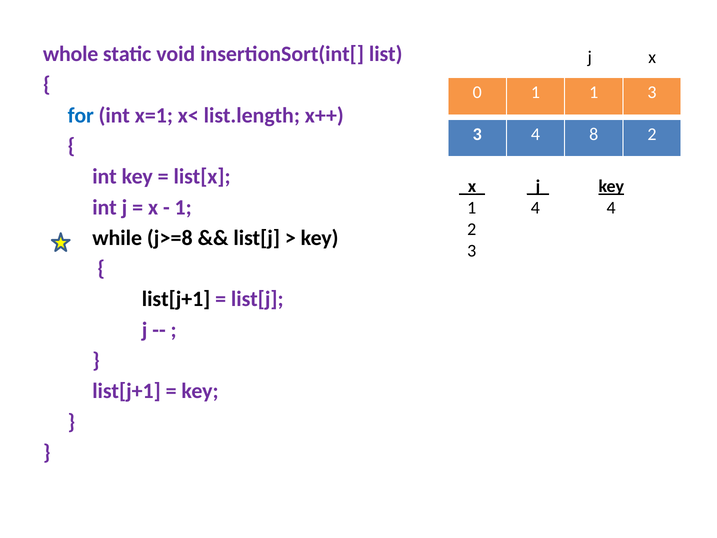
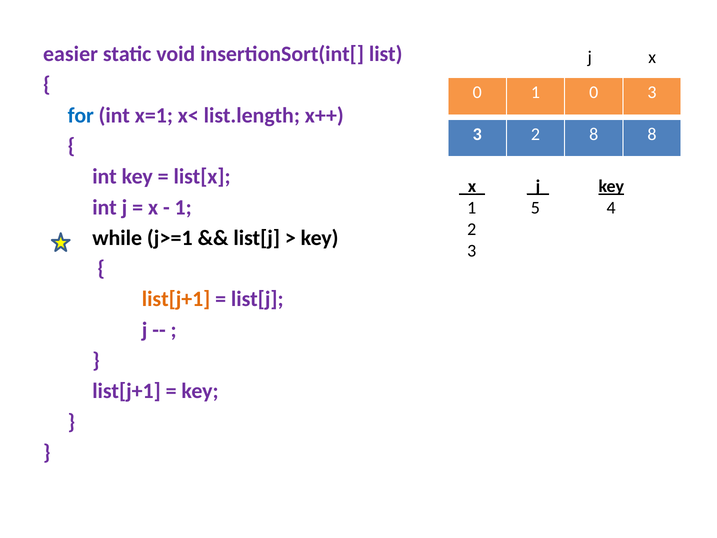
whole: whole -> easier
1 1: 1 -> 0
3 4: 4 -> 2
8 2: 2 -> 8
1 4: 4 -> 5
j>=8: j>=8 -> j>=1
list[j+1 at (176, 299) colour: black -> orange
